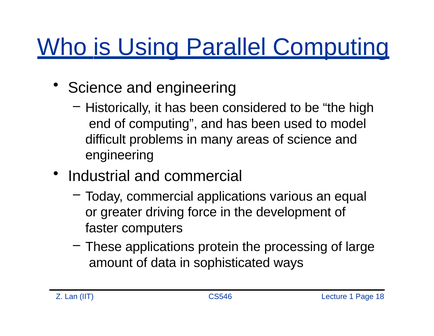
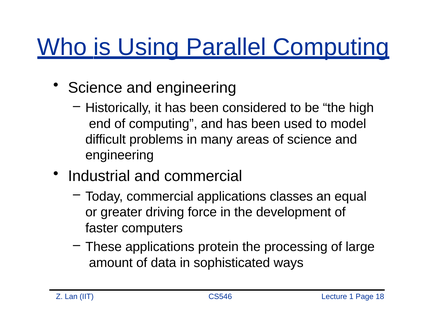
various: various -> classes
